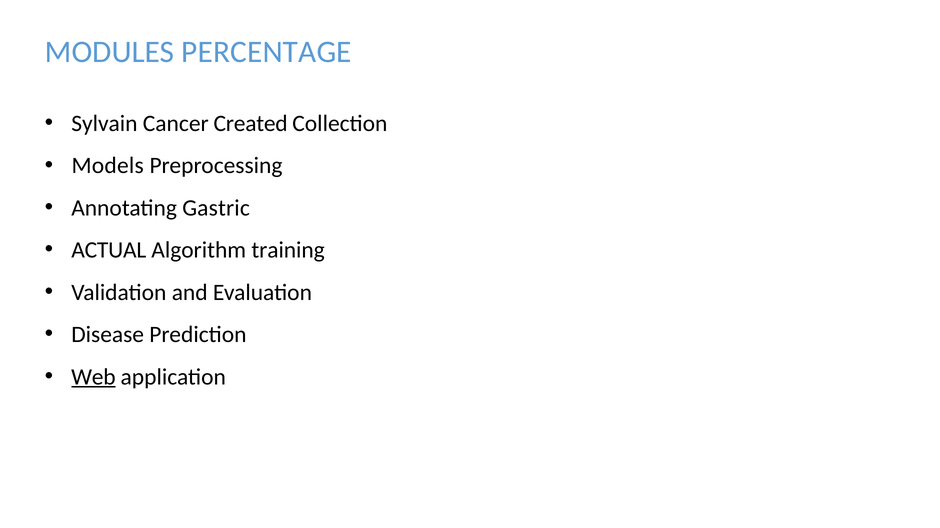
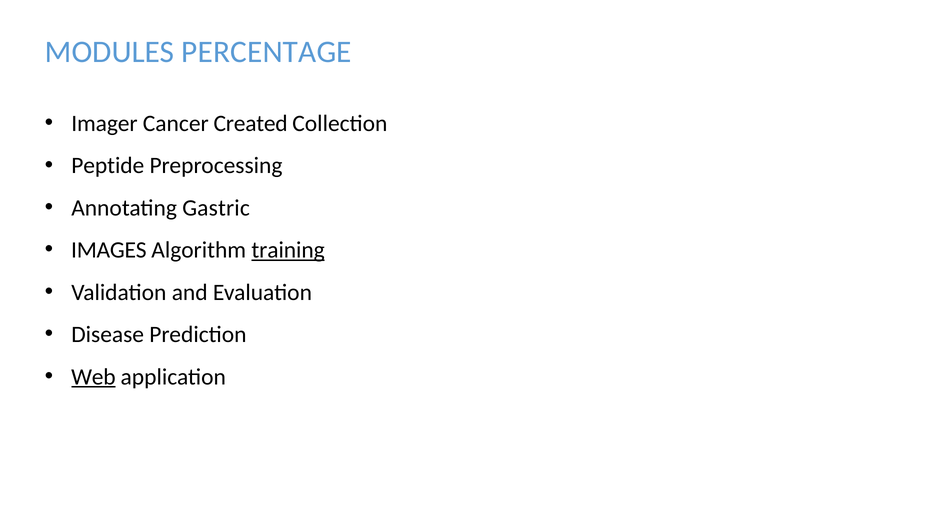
Sylvain: Sylvain -> Imager
Models: Models -> Peptide
ACTUAL: ACTUAL -> IMAGES
training underline: none -> present
